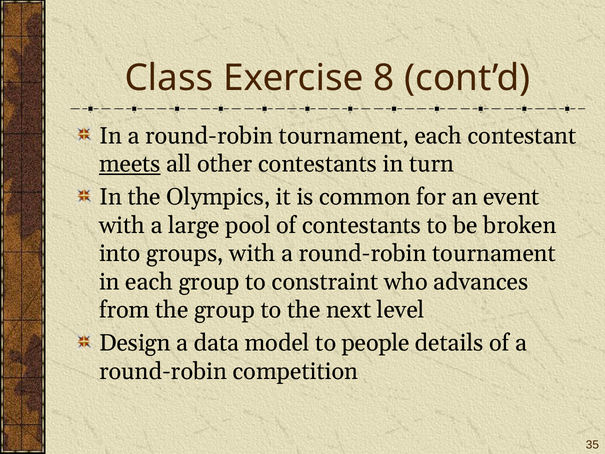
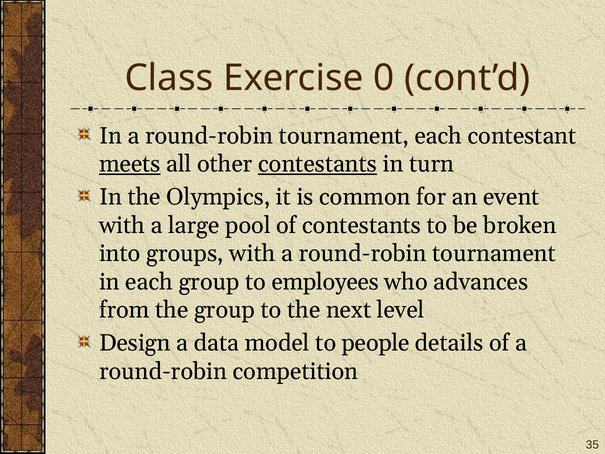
8: 8 -> 0
contestants at (318, 164) underline: none -> present
constraint: constraint -> employees
